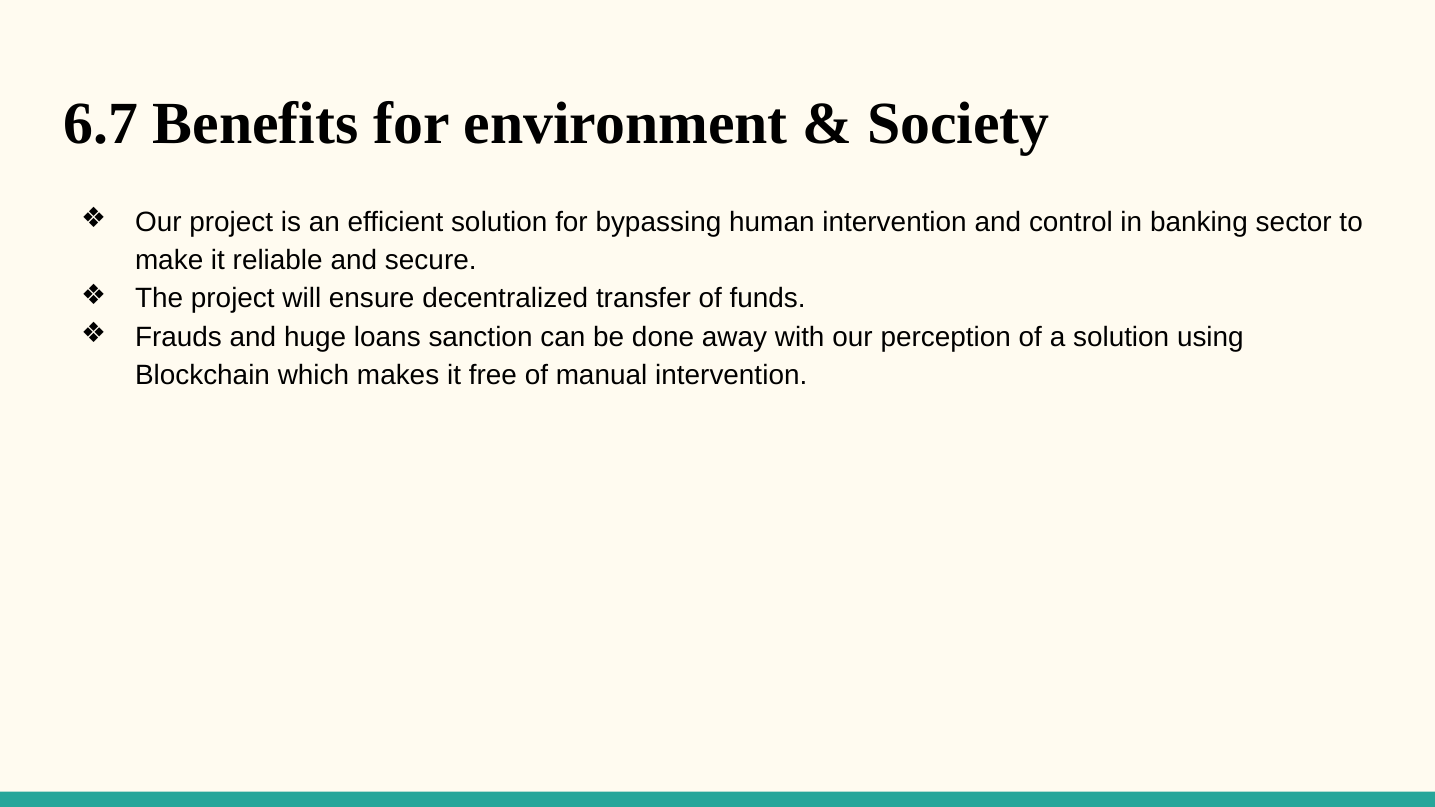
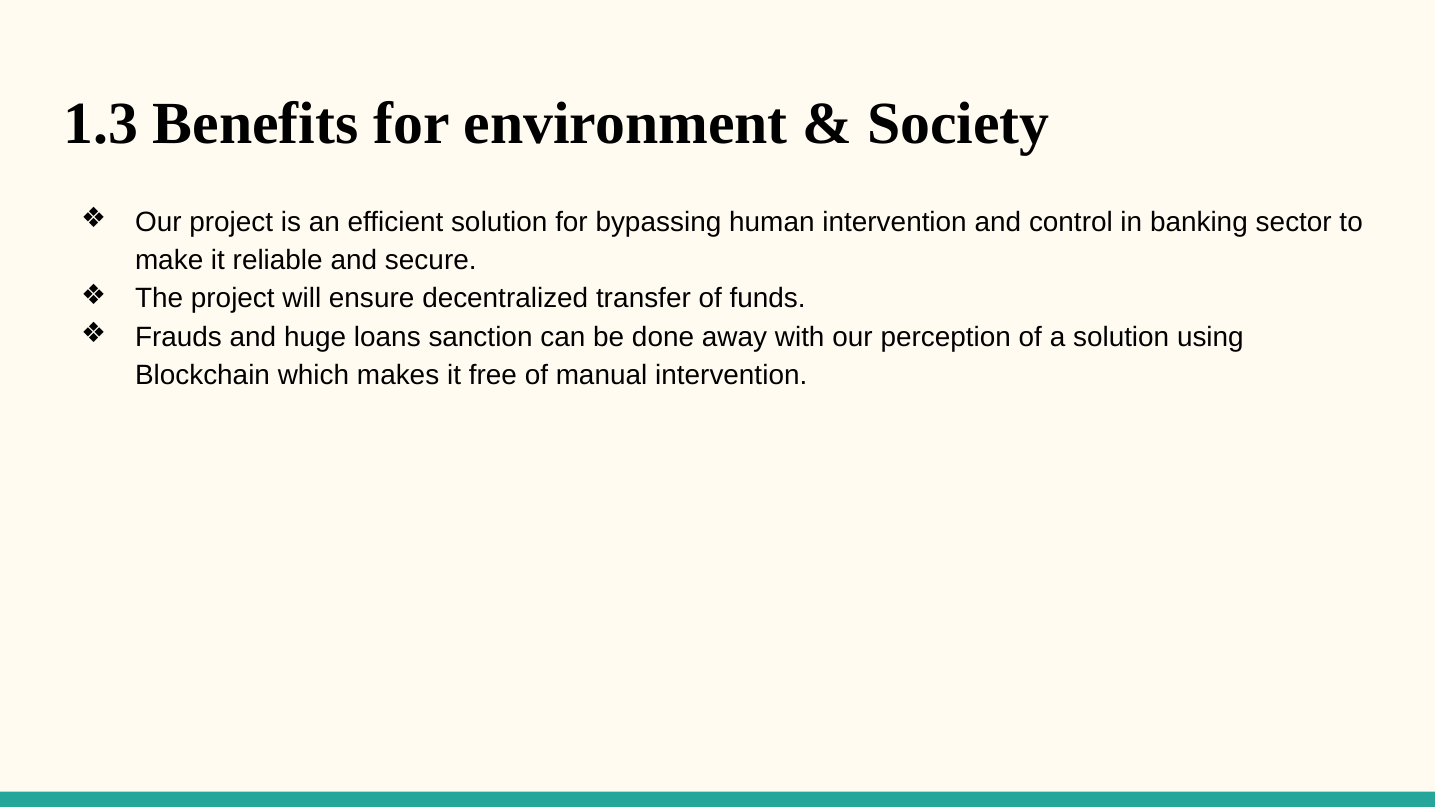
6.7: 6.7 -> 1.3
